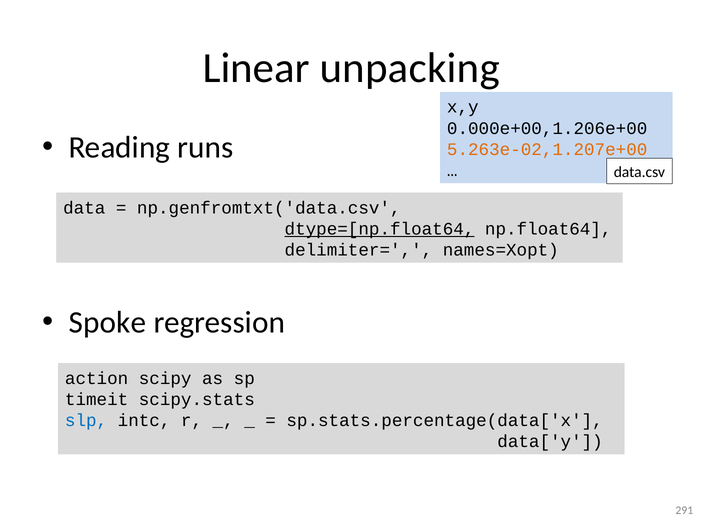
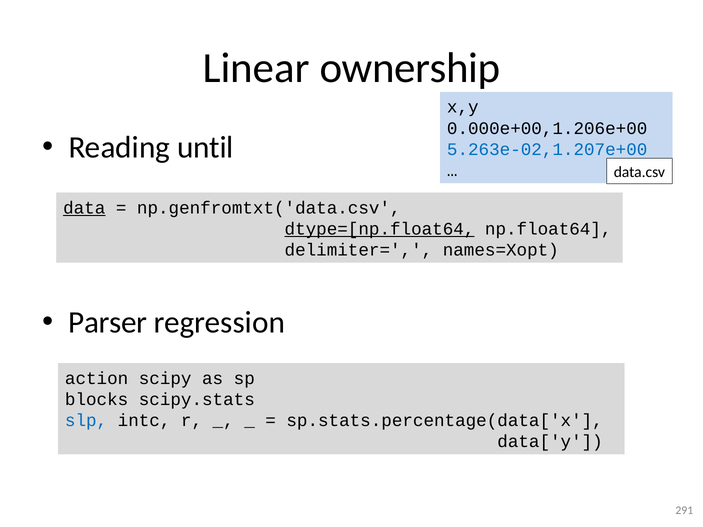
unpacking: unpacking -> ownership
runs: runs -> until
5.263e-02,1.207e+00 colour: orange -> blue
data underline: none -> present
Spoke: Spoke -> Parser
timeit: timeit -> blocks
